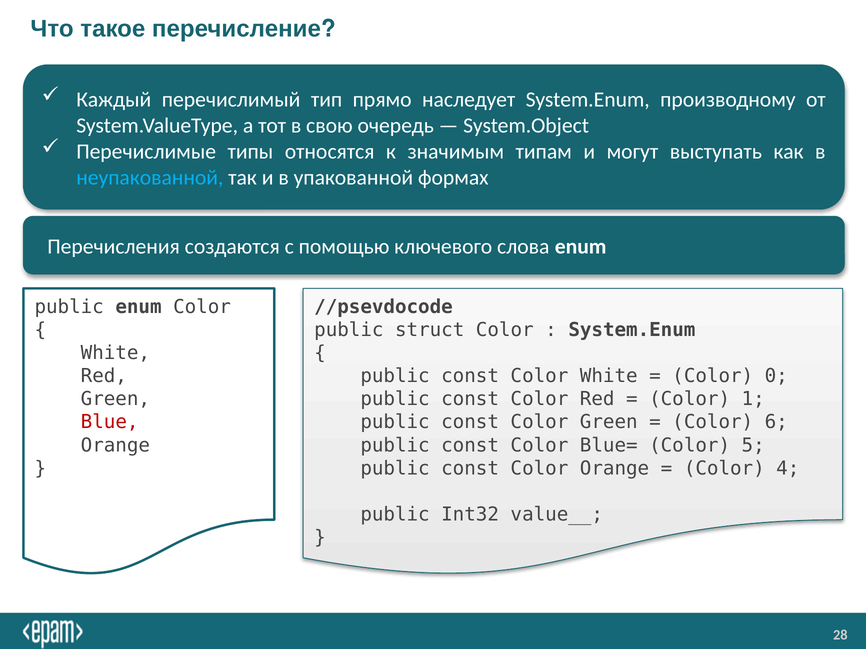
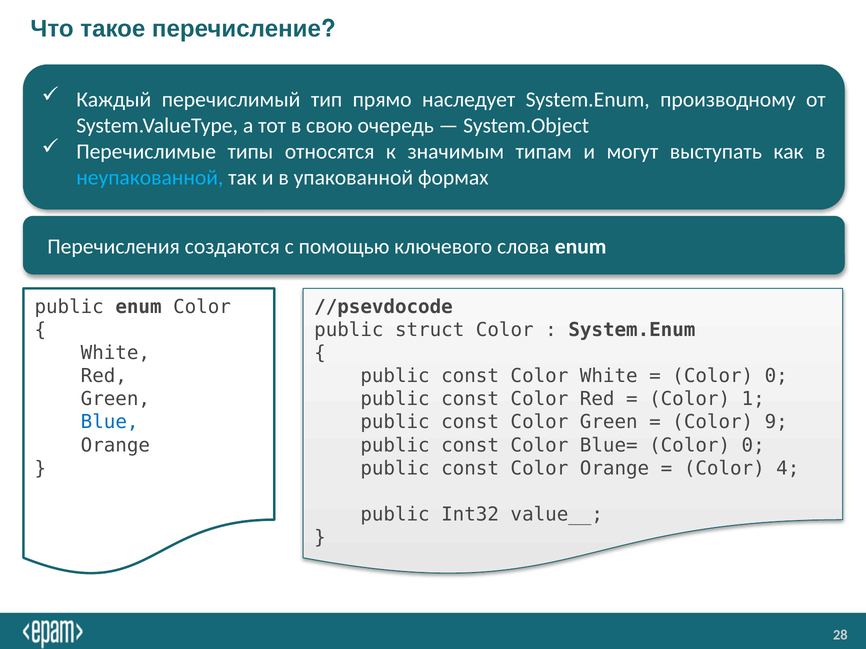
Blue colour: red -> blue
6: 6 -> 9
Blue= Color 5: 5 -> 0
